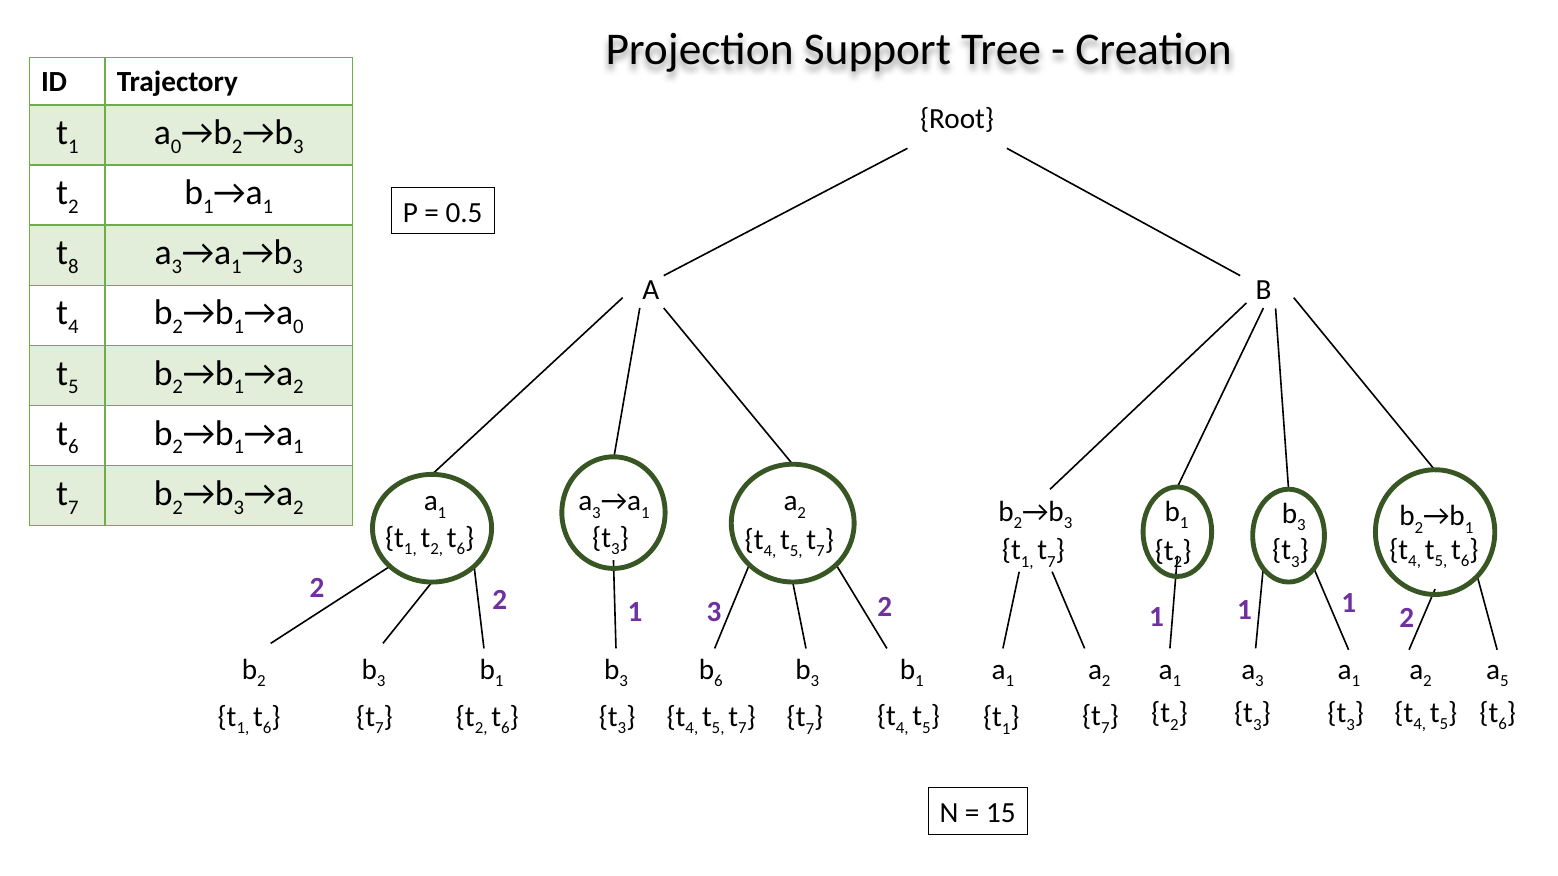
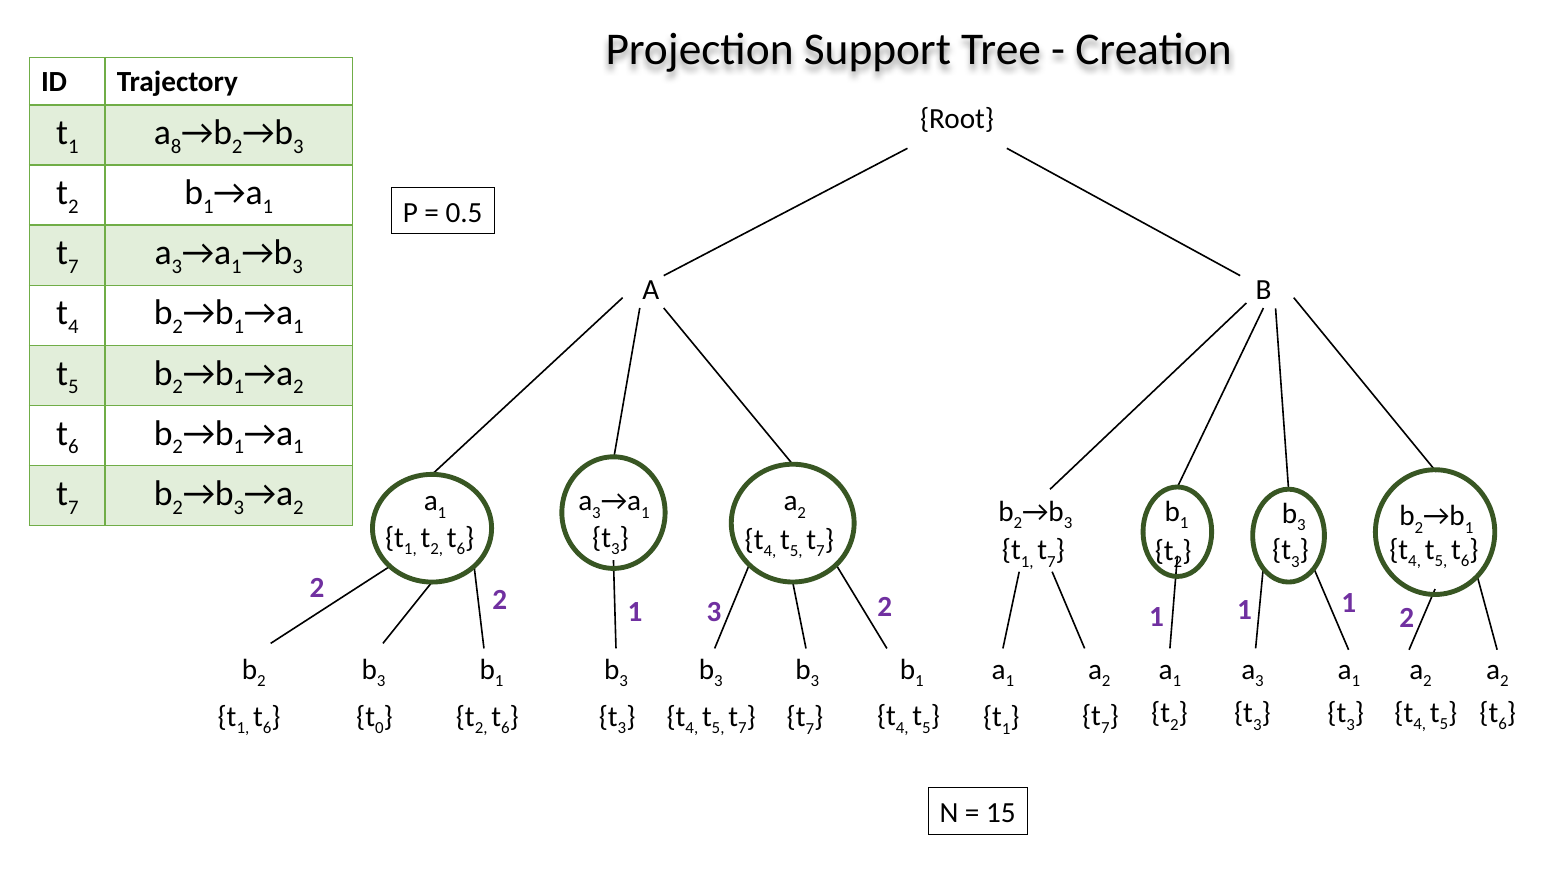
a 0: 0 -> 8
8 at (73, 267): 8 -> 7
0 at (298, 327): 0 -> 1
6 at (718, 681): 6 -> 3
2 a 5: 5 -> 2
7 at (379, 728): 7 -> 0
